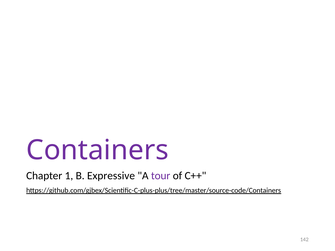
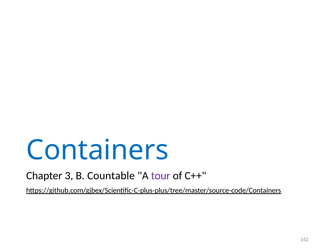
Containers colour: purple -> blue
1: 1 -> 3
Expressive: Expressive -> Countable
